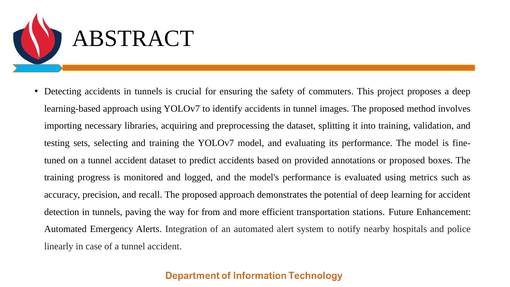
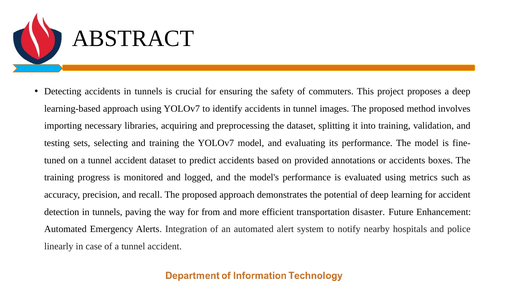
or proposed: proposed -> accidents
stations: stations -> disaster
